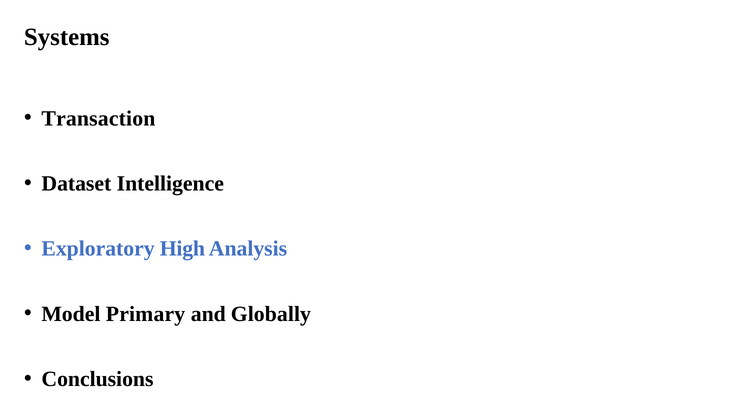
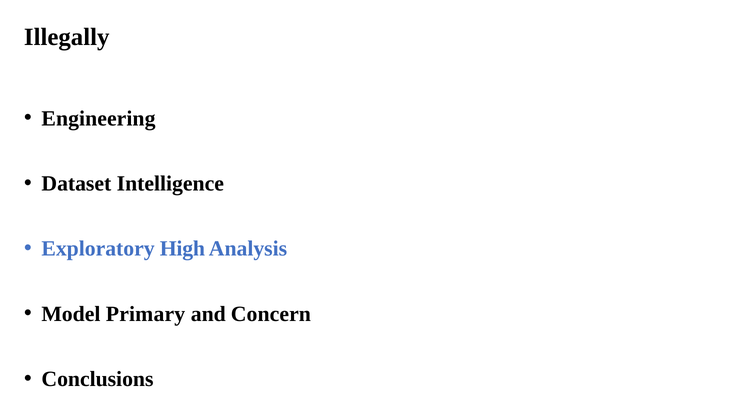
Systems: Systems -> Illegally
Transaction: Transaction -> Engineering
Globally: Globally -> Concern
